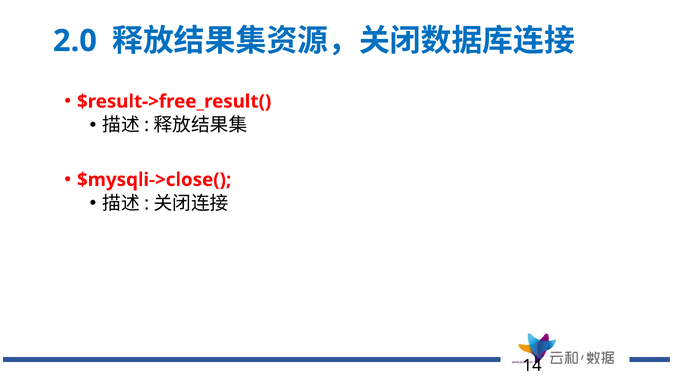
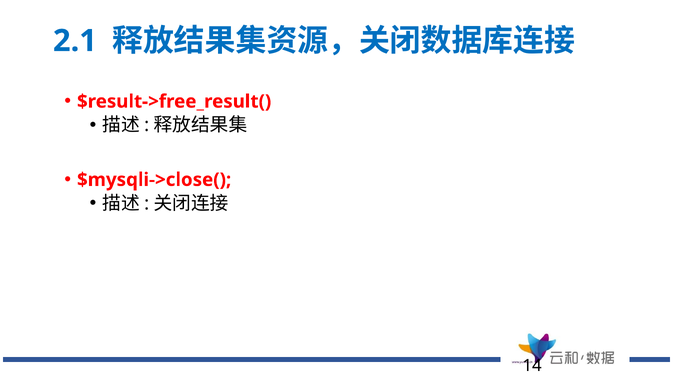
2.0: 2.0 -> 2.1
